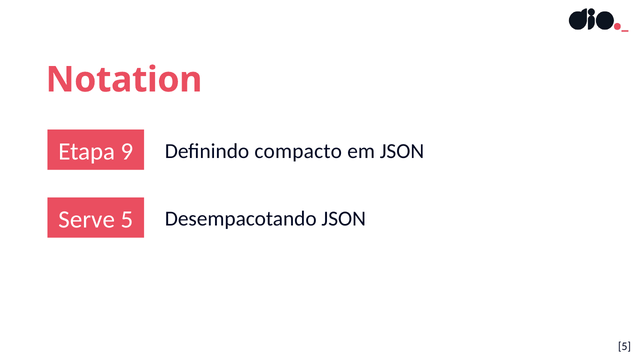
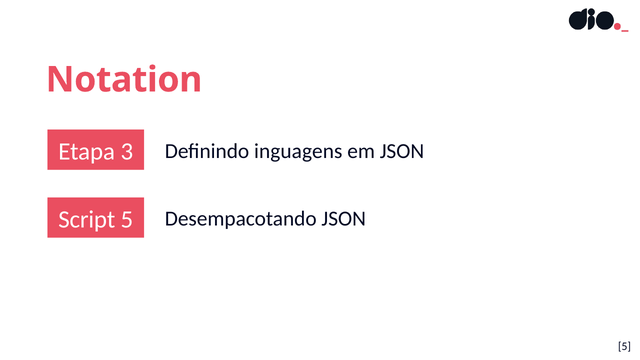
9: 9 -> 3
compacto: compacto -> inguagens
Serve: Serve -> Script
